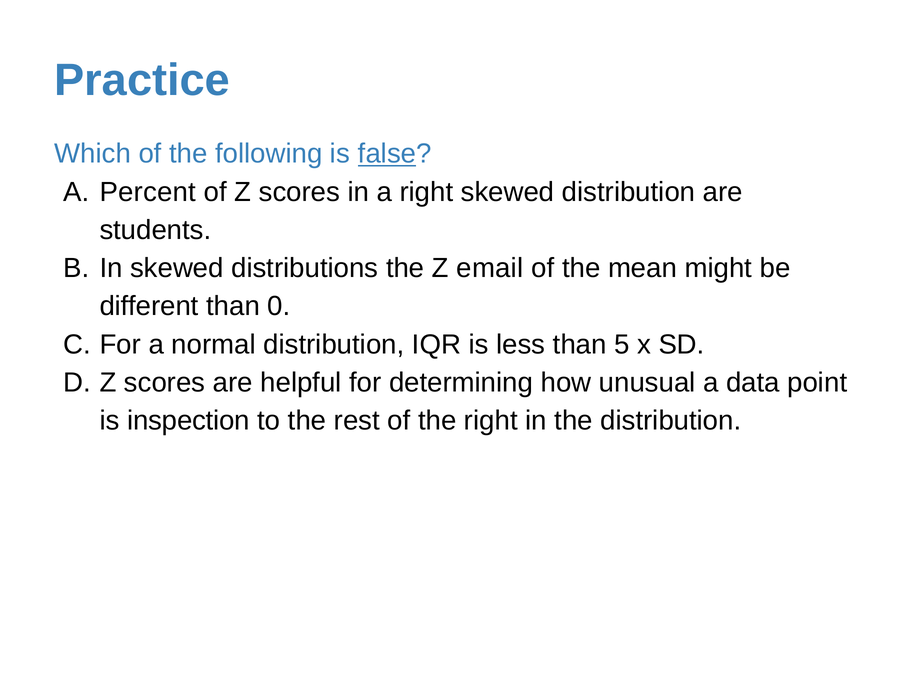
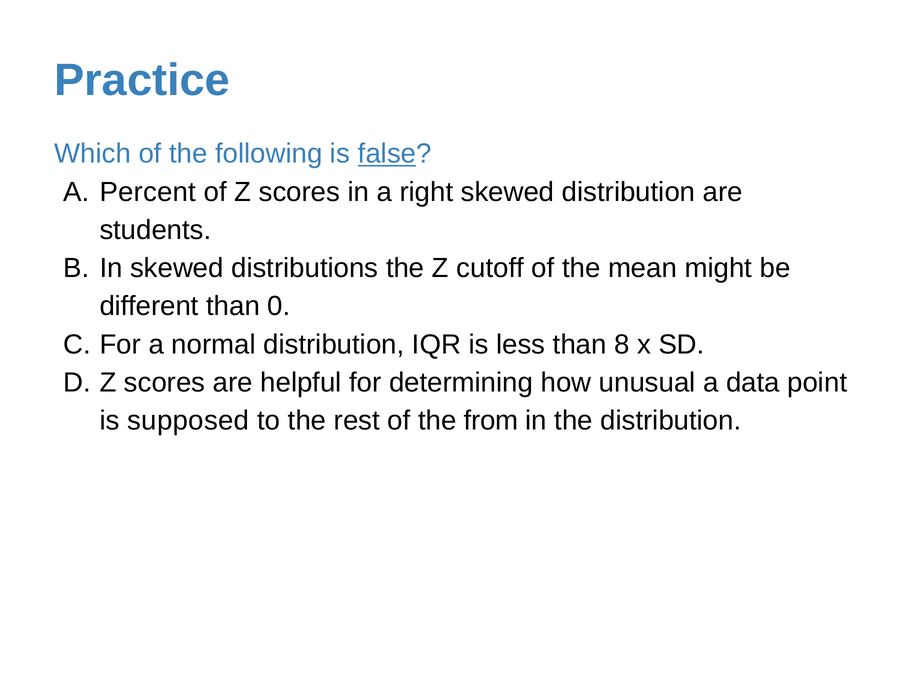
email: email -> cutoff
5: 5 -> 8
inspection: inspection -> supposed
the right: right -> from
